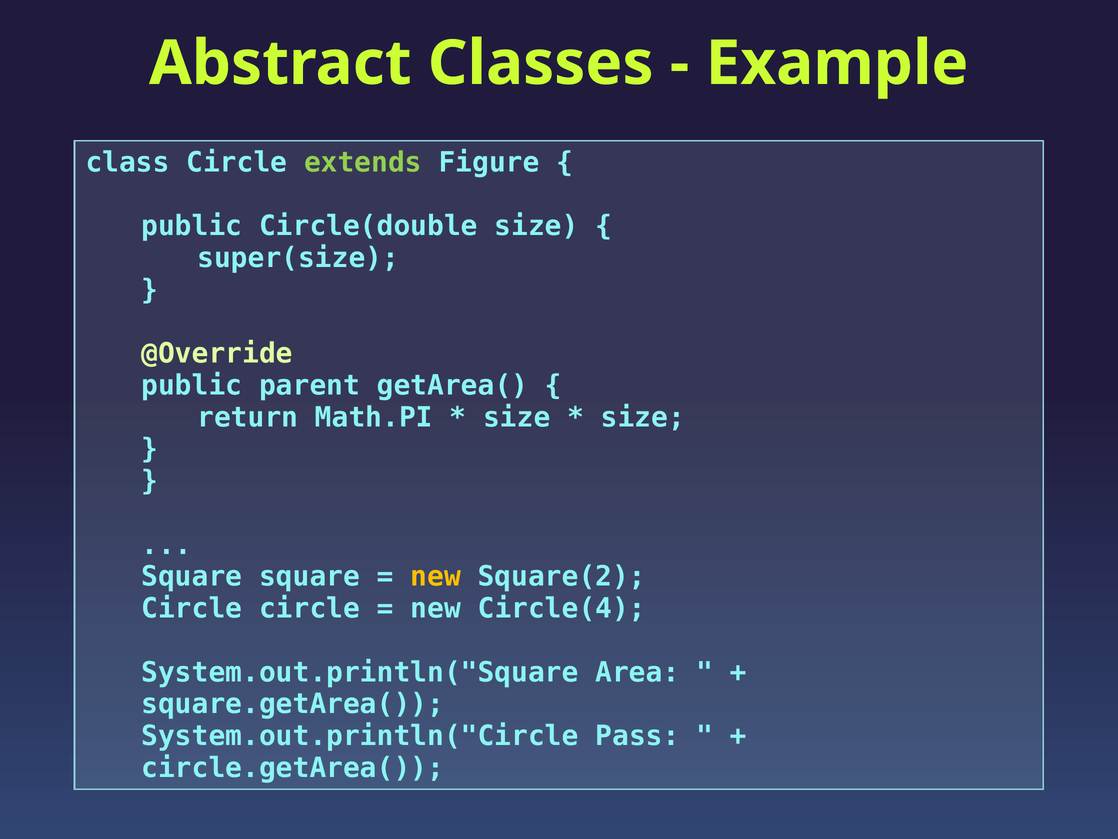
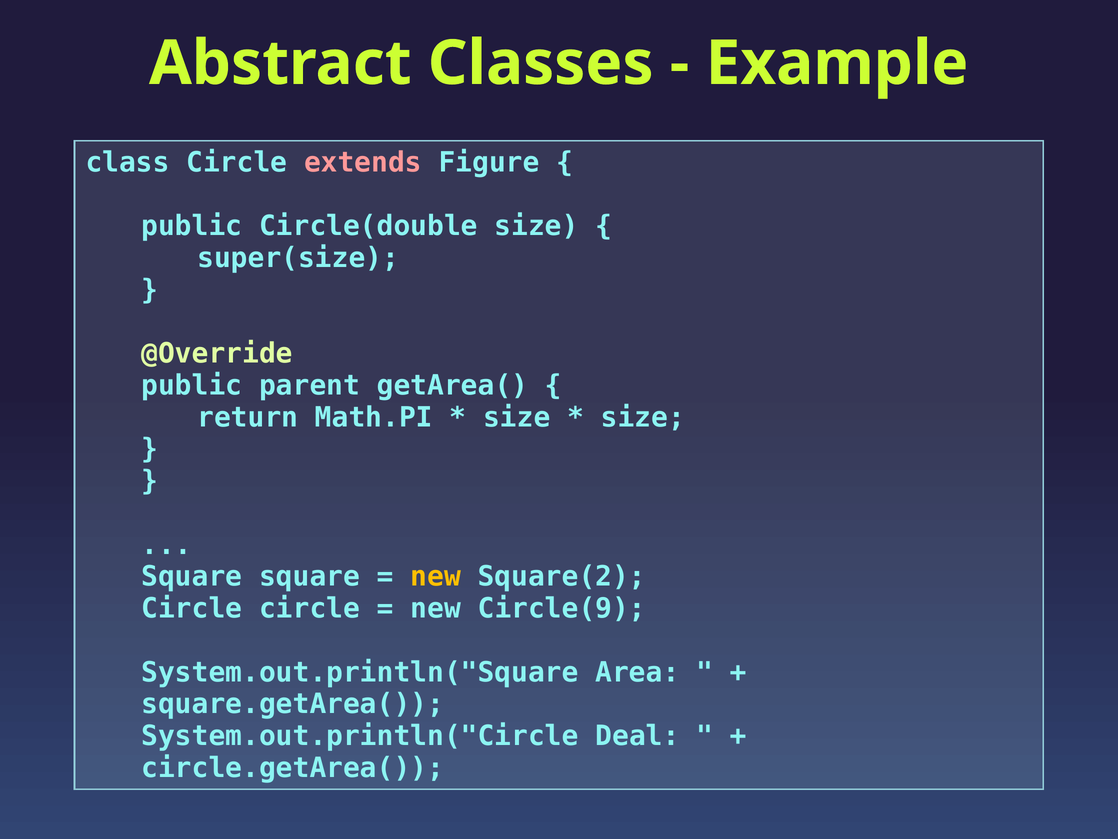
extends colour: light green -> pink
Circle(4: Circle(4 -> Circle(9
Pass: Pass -> Deal
